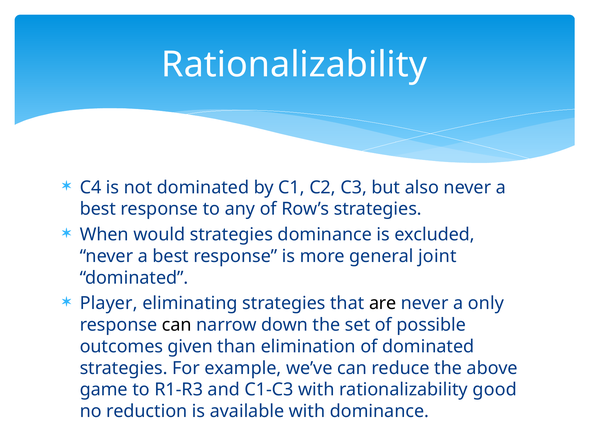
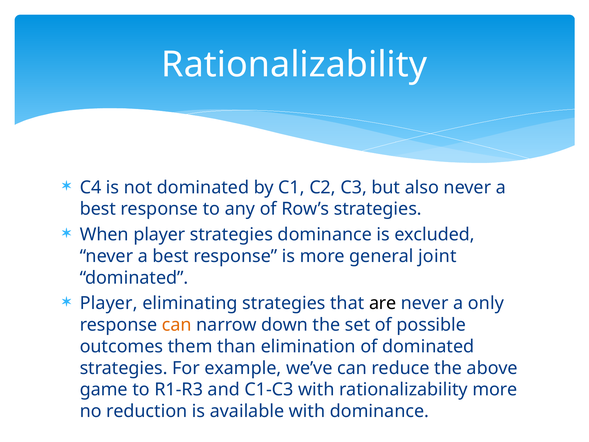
When would: would -> player
can at (177, 325) colour: black -> orange
given: given -> them
rationalizability good: good -> more
